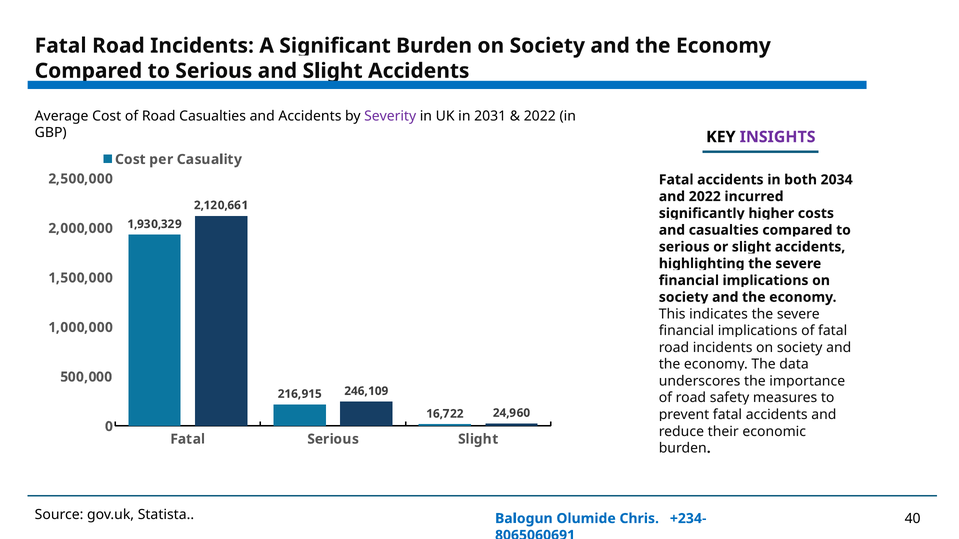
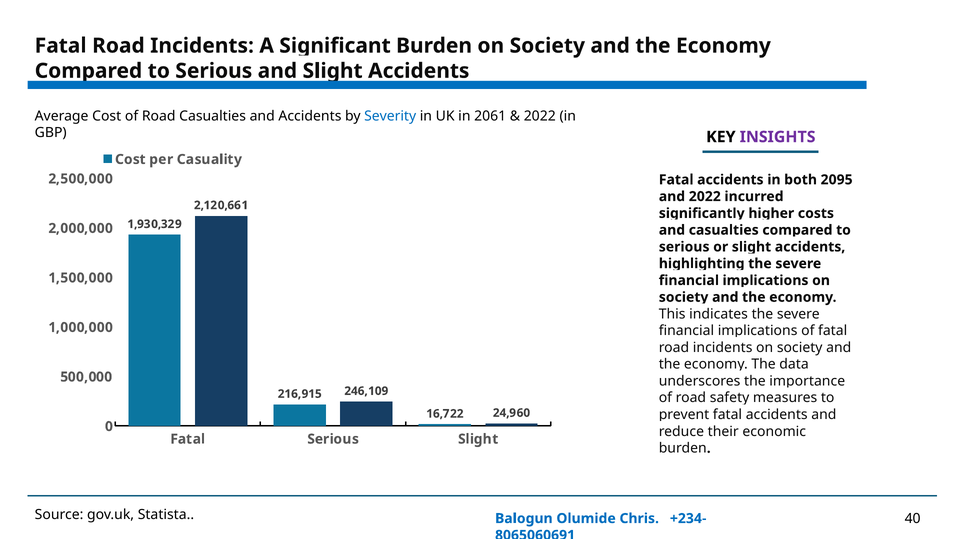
Severity colour: purple -> blue
2031: 2031 -> 2061
2034: 2034 -> 2095
